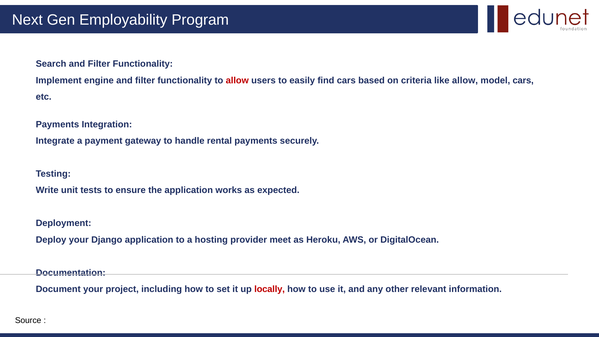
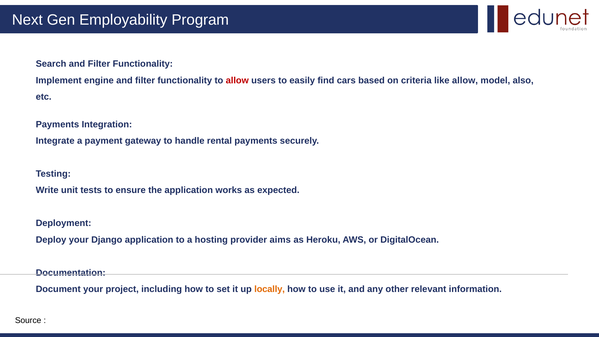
model cars: cars -> also
meet: meet -> aims
locally colour: red -> orange
